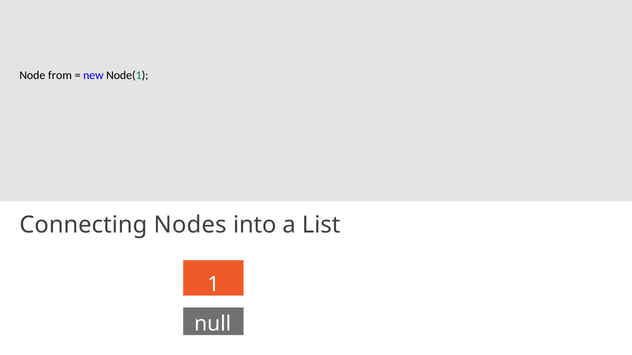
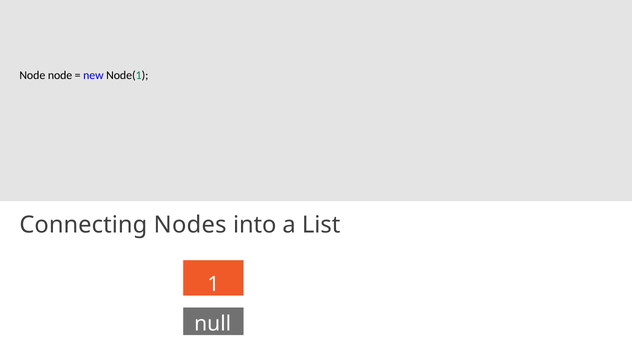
Node from: from -> node
